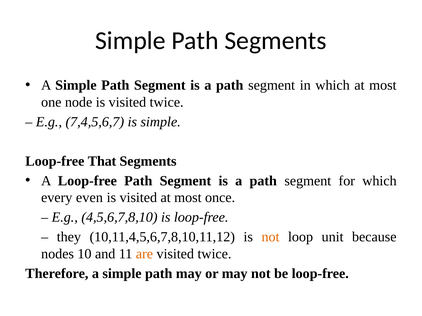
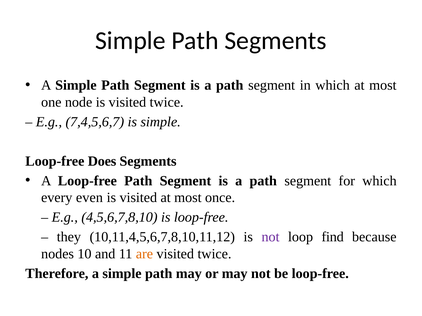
That: That -> Does
not at (271, 237) colour: orange -> purple
unit: unit -> find
